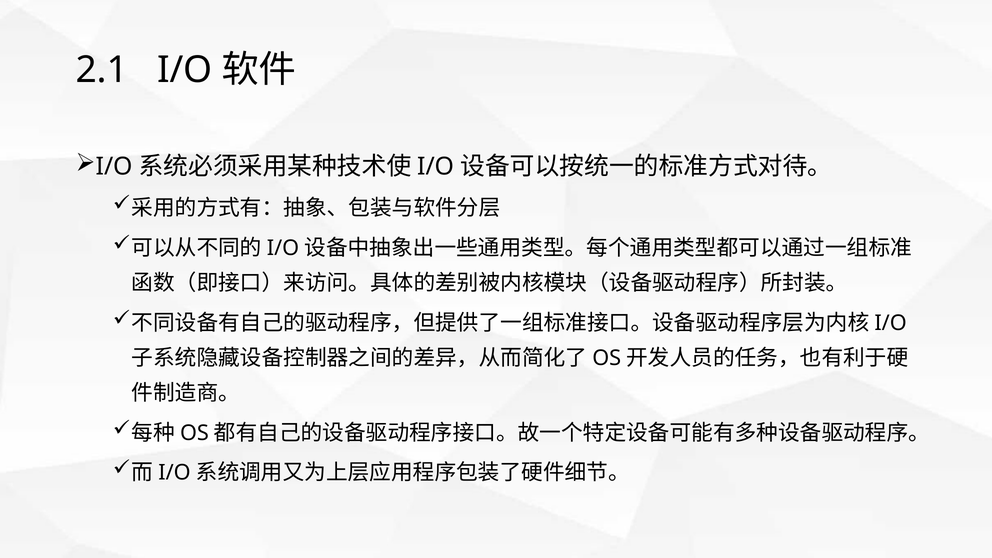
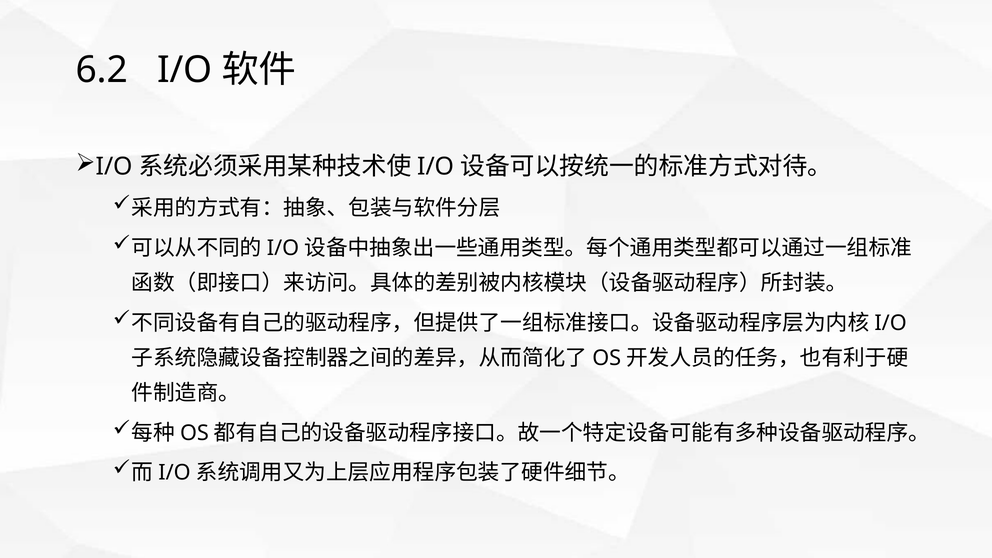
2.1: 2.1 -> 6.2
